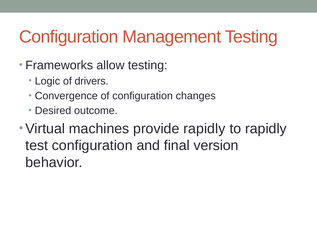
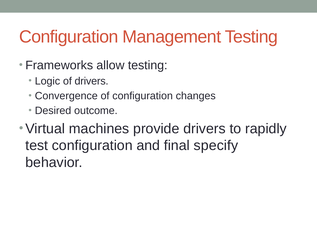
provide rapidly: rapidly -> drivers
version: version -> specify
